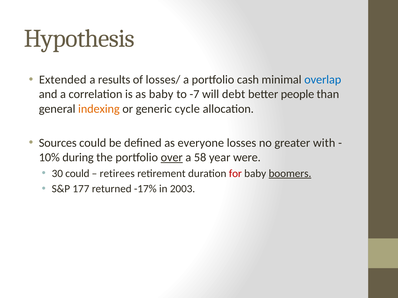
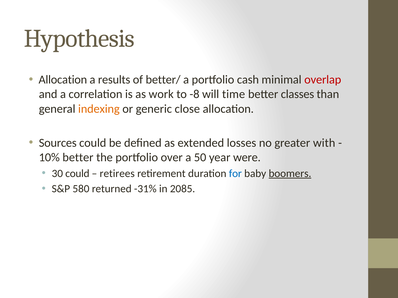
Extended at (63, 80): Extended -> Allocation
losses/: losses/ -> better/
overlap colour: blue -> red
as baby: baby -> work
-7: -7 -> -8
debt: debt -> time
people: people -> classes
cycle: cycle -> close
everyone: everyone -> extended
during at (78, 158): during -> better
over underline: present -> none
58: 58 -> 50
for colour: red -> blue
177: 177 -> 580
-17%: -17% -> -31%
2003: 2003 -> 2085
